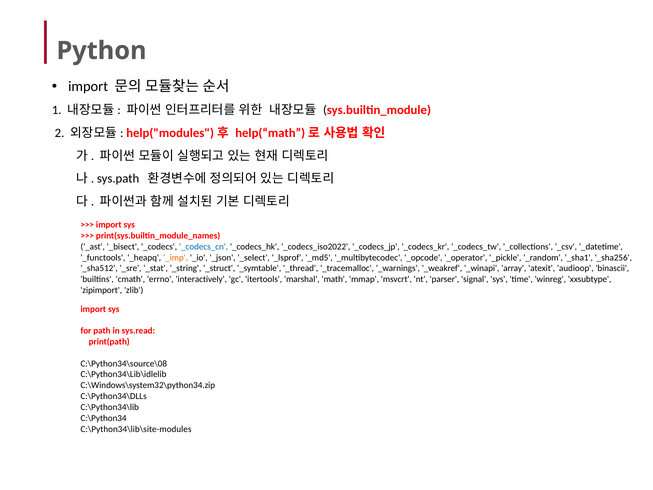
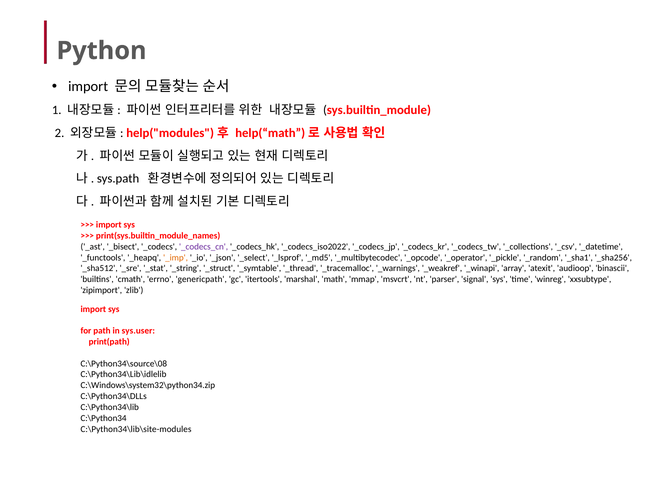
_codecs_cn colour: blue -> purple
interactively: interactively -> genericpath
sys.read: sys.read -> sys.user
